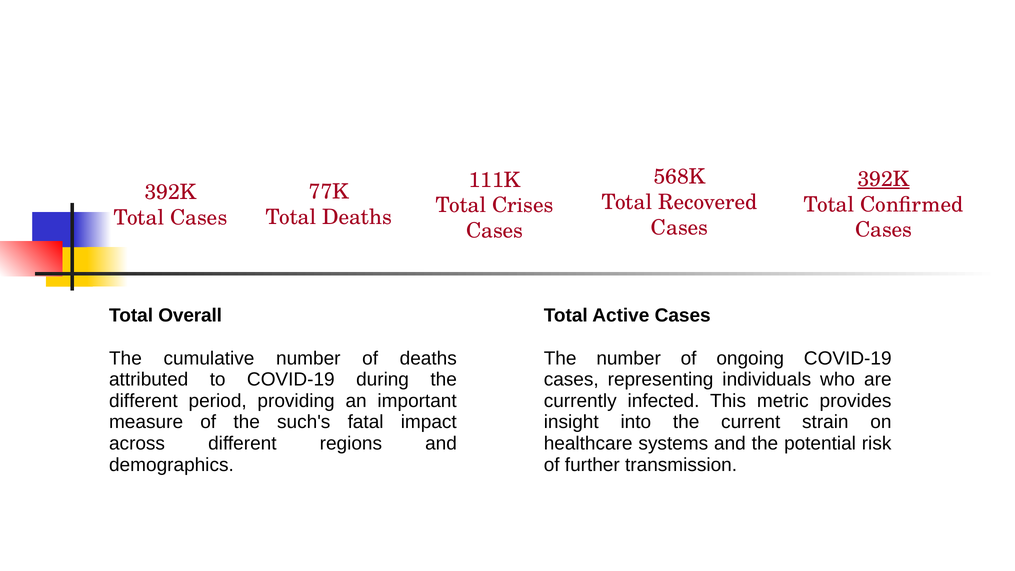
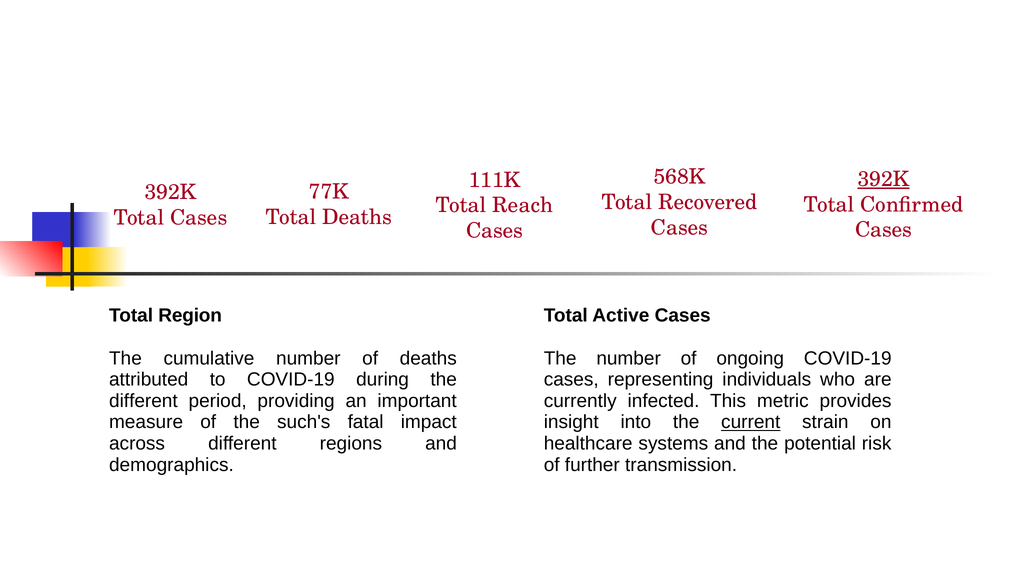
Crises: Crises -> Reach
Overall: Overall -> Region
current underline: none -> present
